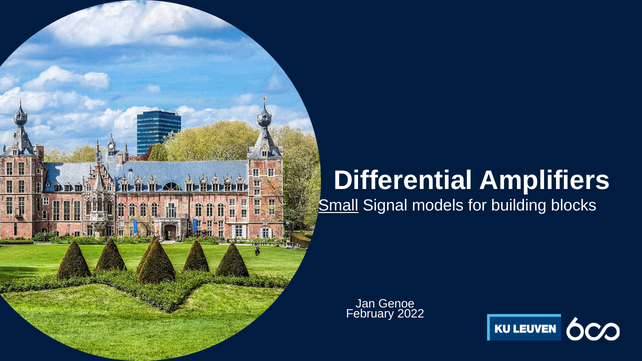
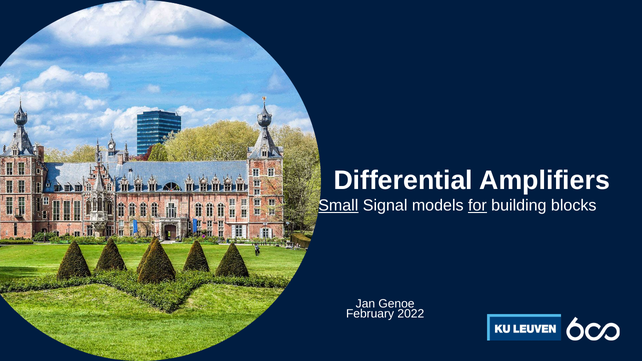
for underline: none -> present
